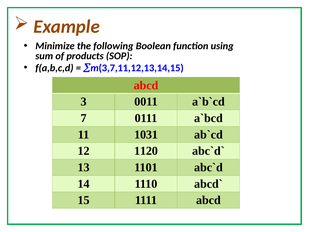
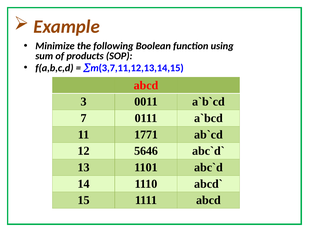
1031: 1031 -> 1771
1120: 1120 -> 5646
